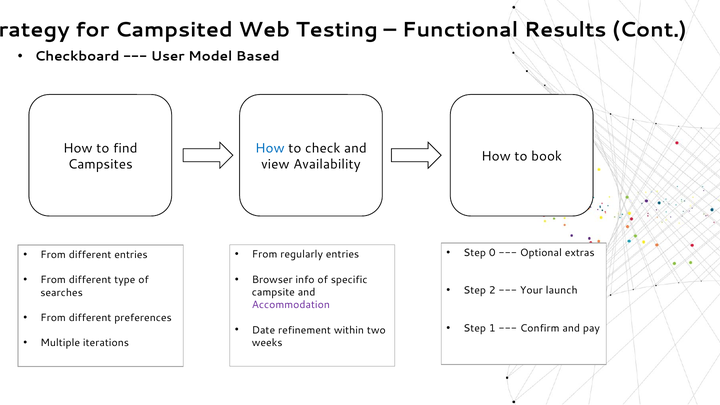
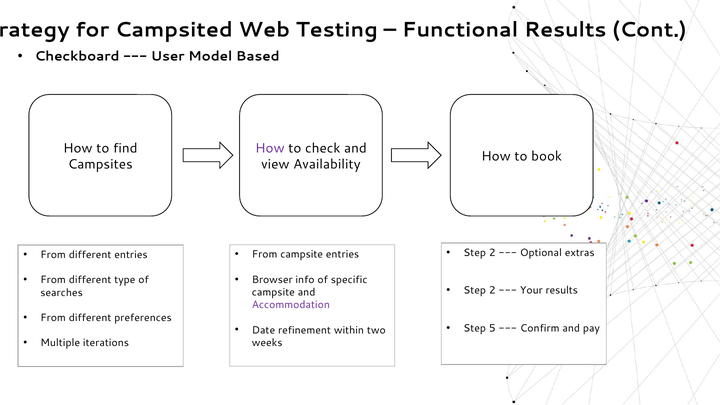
How at (270, 148) colour: blue -> purple
0 at (492, 253): 0 -> 2
From regularly: regularly -> campsite
Your launch: launch -> results
1: 1 -> 5
